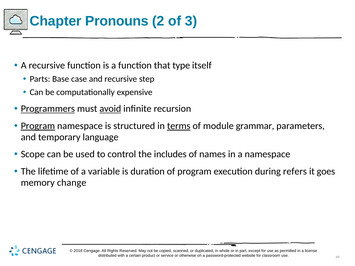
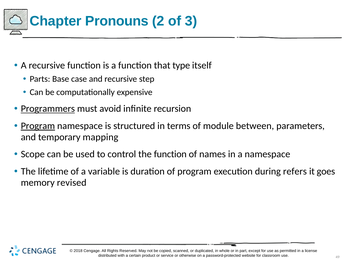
avoid underline: present -> none
terms underline: present -> none
grammar: grammar -> between
language: language -> mapping
the includes: includes -> function
change: change -> revised
